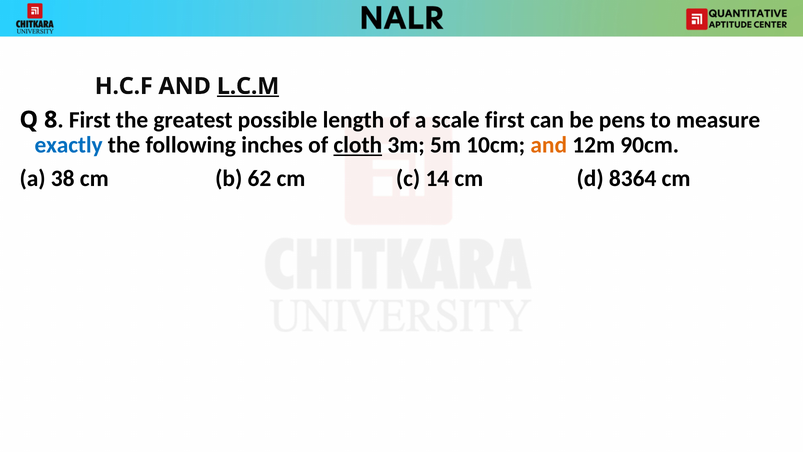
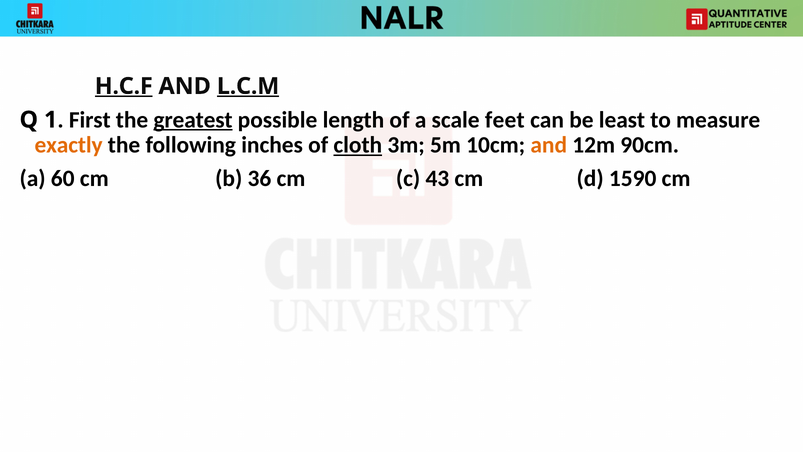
H.C.F underline: none -> present
8: 8 -> 1
greatest underline: none -> present
scale first: first -> feet
pens: pens -> least
exactly colour: blue -> orange
38: 38 -> 60
62: 62 -> 36
14: 14 -> 43
8364: 8364 -> 1590
